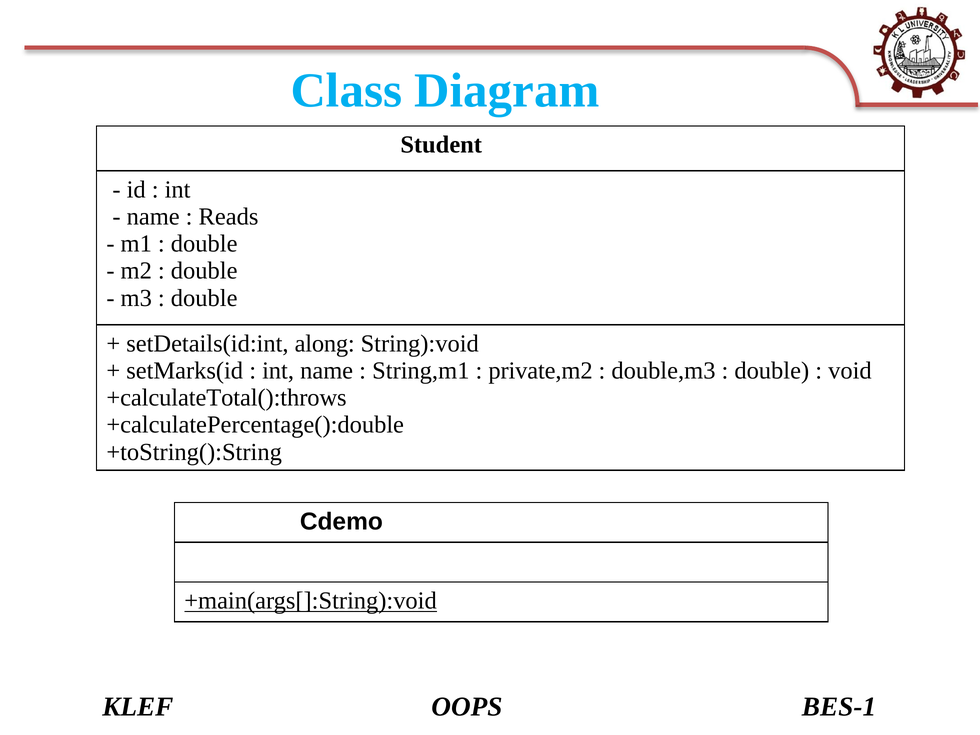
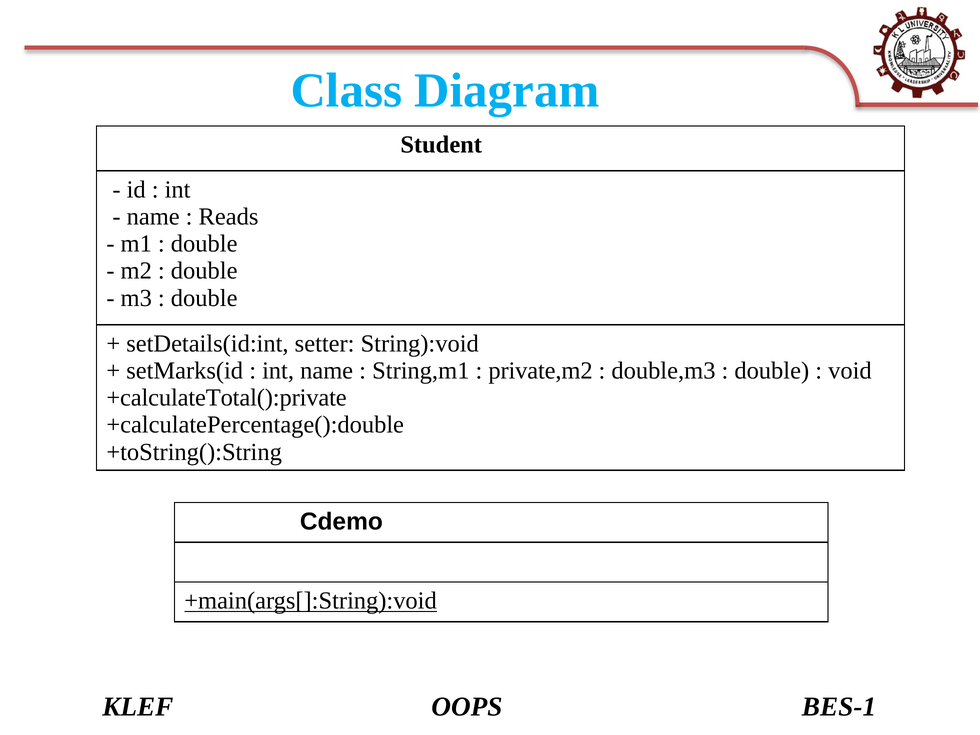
along: along -> setter
+calculateTotal():throws: +calculateTotal():throws -> +calculateTotal():private
